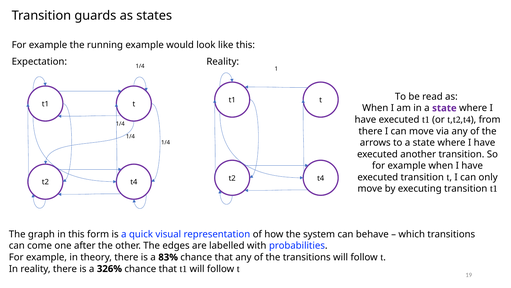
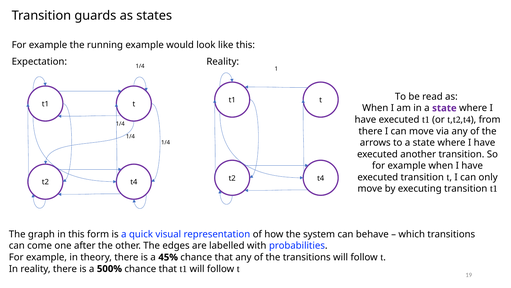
83%: 83% -> 45%
326%: 326% -> 500%
